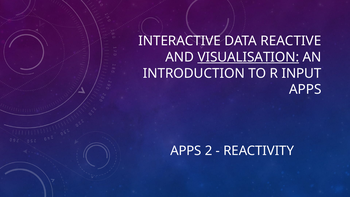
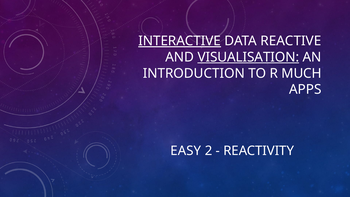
INTERACTIVE underline: none -> present
INPUT: INPUT -> MUCH
APPS at (186, 151): APPS -> EASY
